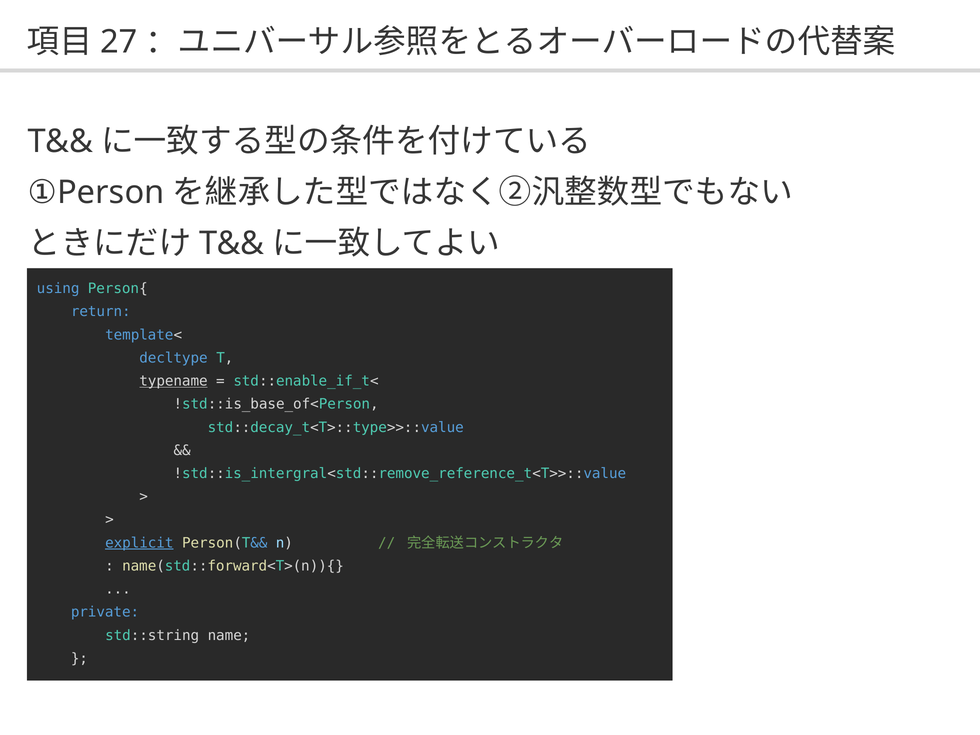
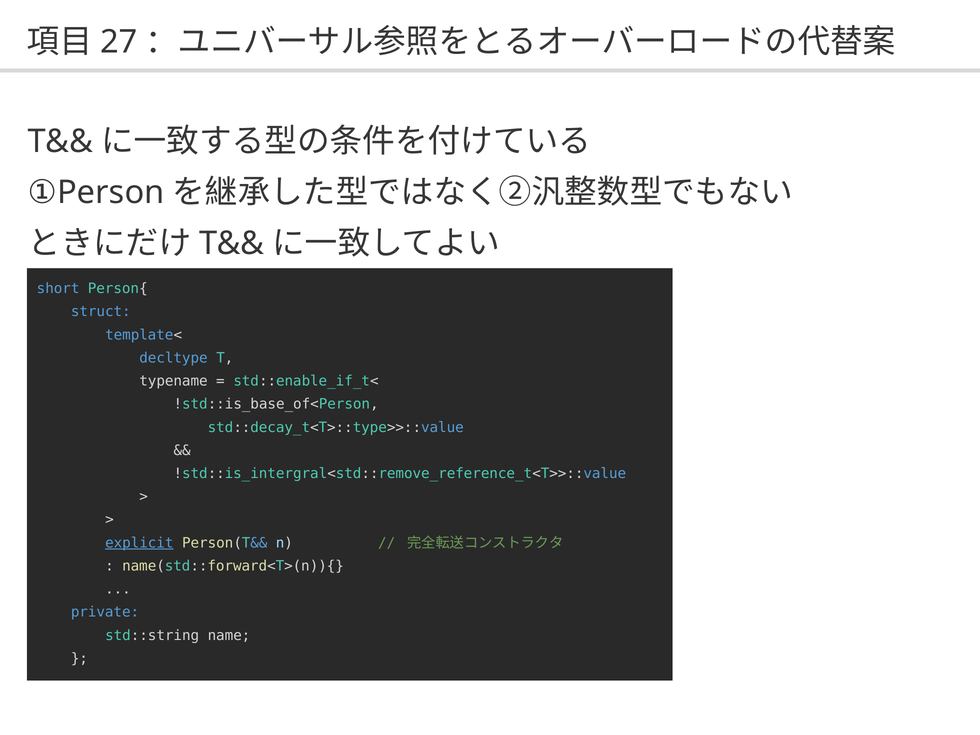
using: using -> short
return: return -> struct
typename underline: present -> none
